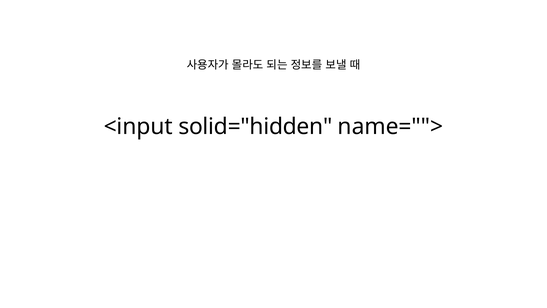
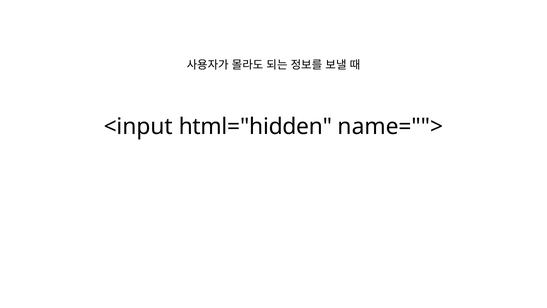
solid="hidden: solid="hidden -> html="hidden
